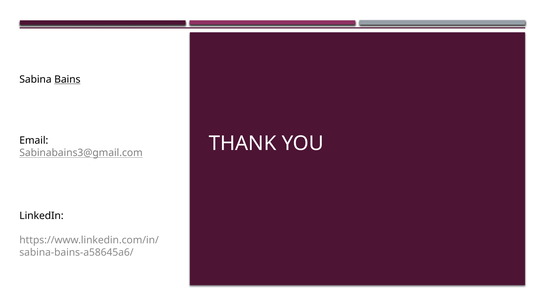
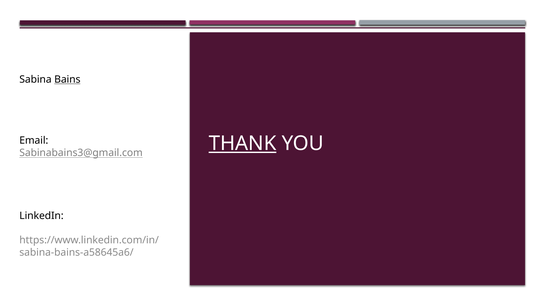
THANK underline: none -> present
